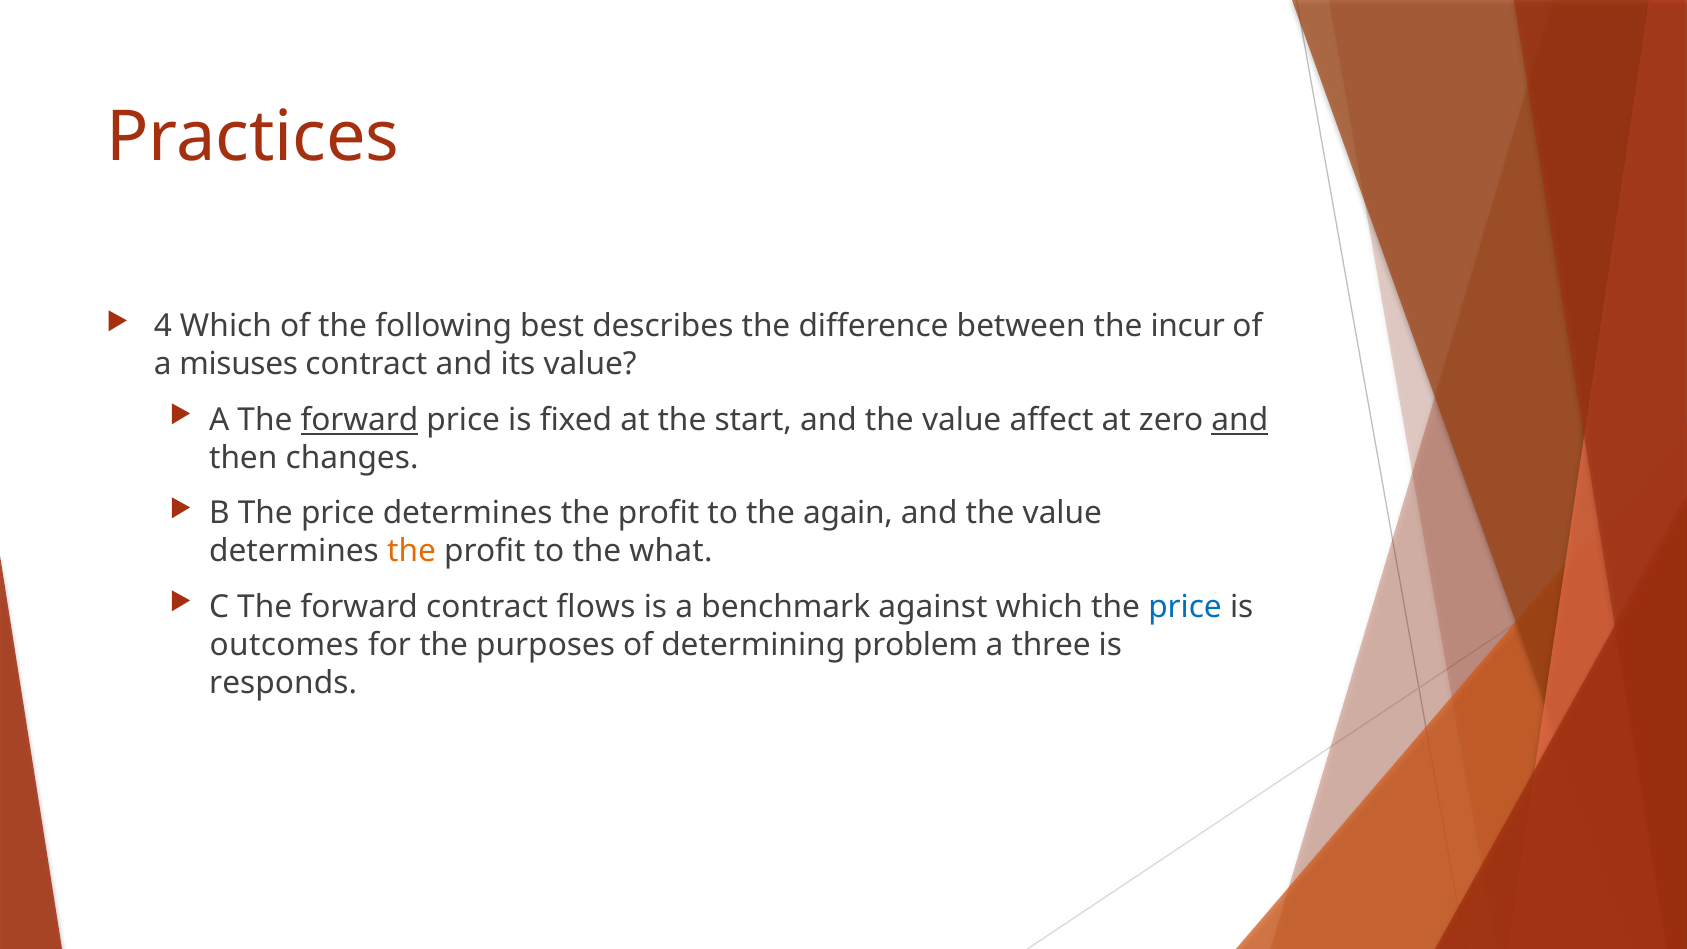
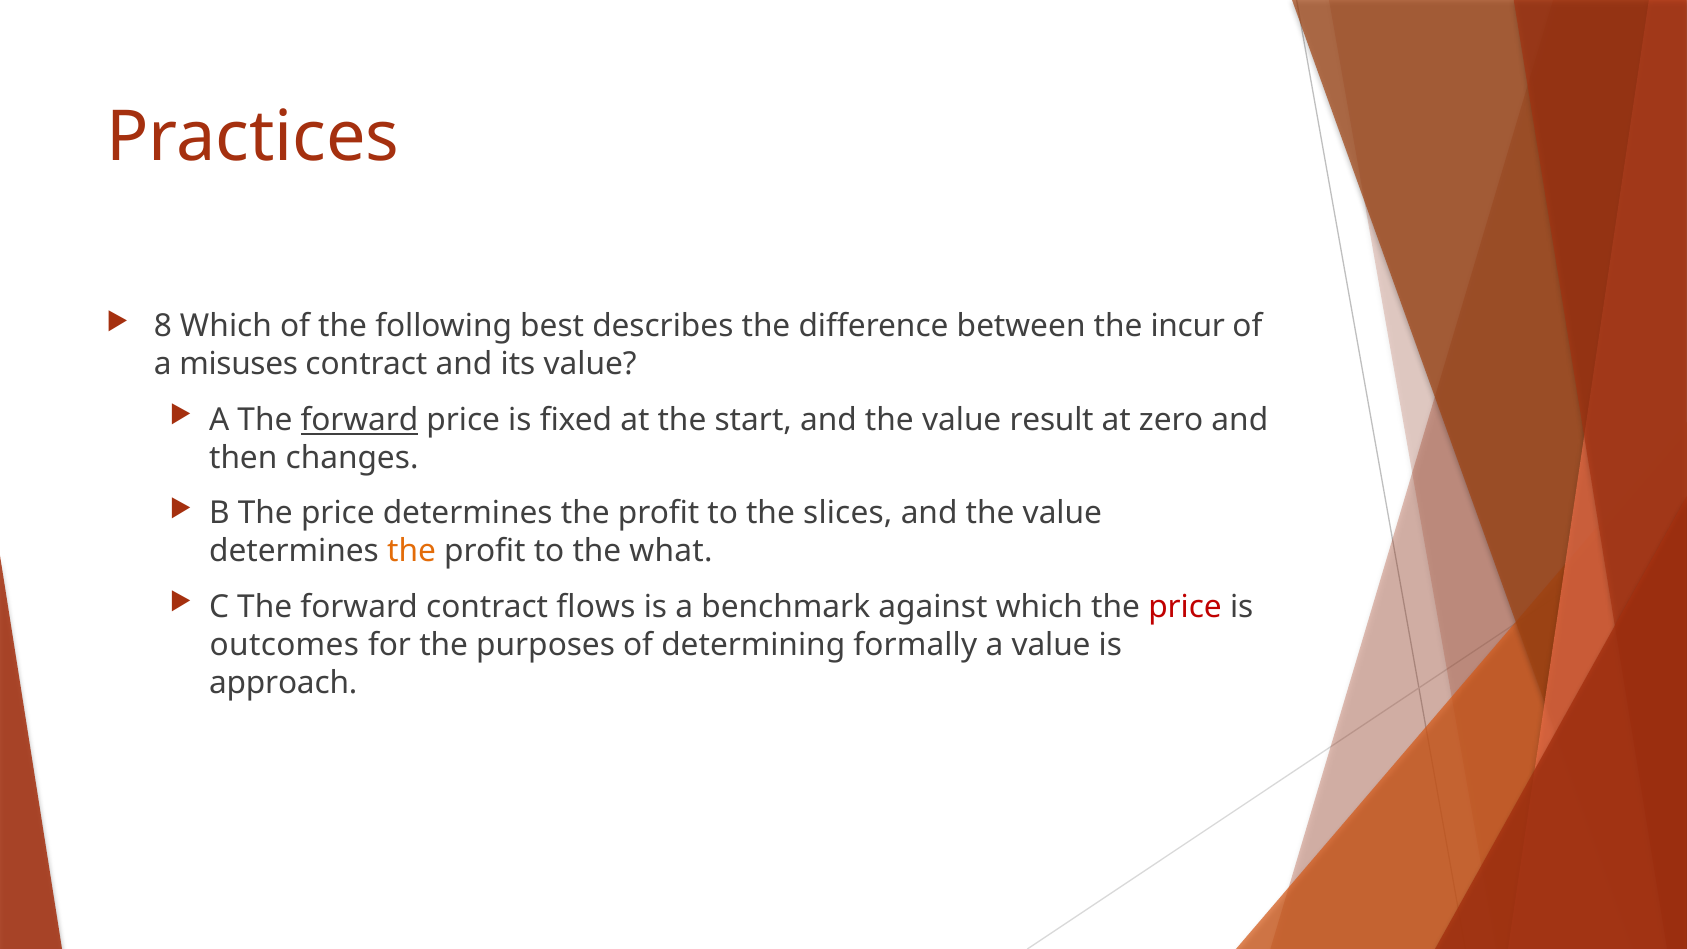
4: 4 -> 8
affect: affect -> result
and at (1240, 420) underline: present -> none
again: again -> slices
price at (1185, 607) colour: blue -> red
problem: problem -> formally
a three: three -> value
responds: responds -> approach
